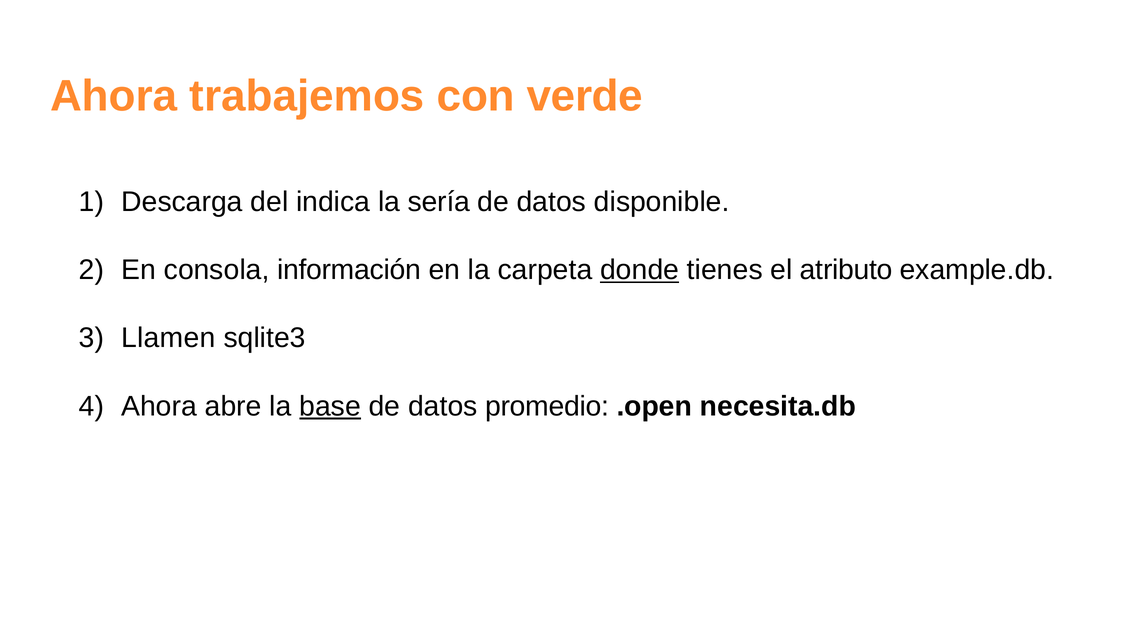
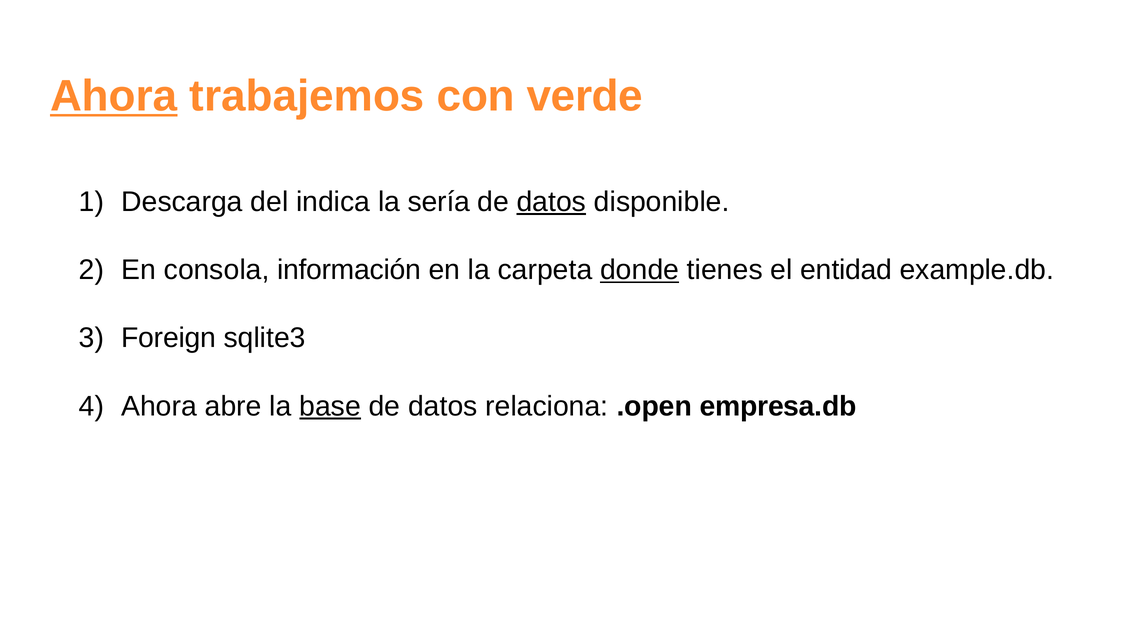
Ahora at (114, 96) underline: none -> present
datos at (551, 202) underline: none -> present
atributo: atributo -> entidad
Llamen: Llamen -> Foreign
promedio: promedio -> relaciona
necesita.db: necesita.db -> empresa.db
